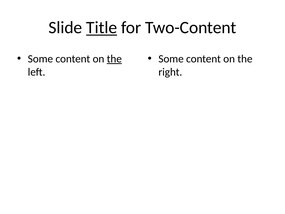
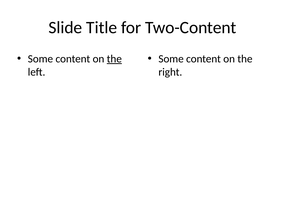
Title underline: present -> none
